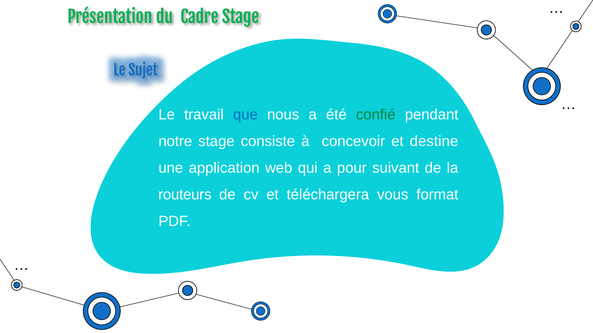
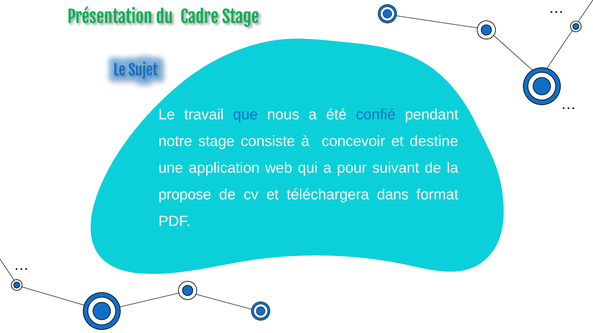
confié colour: green -> blue
routeurs: routeurs -> propose
vous: vous -> dans
